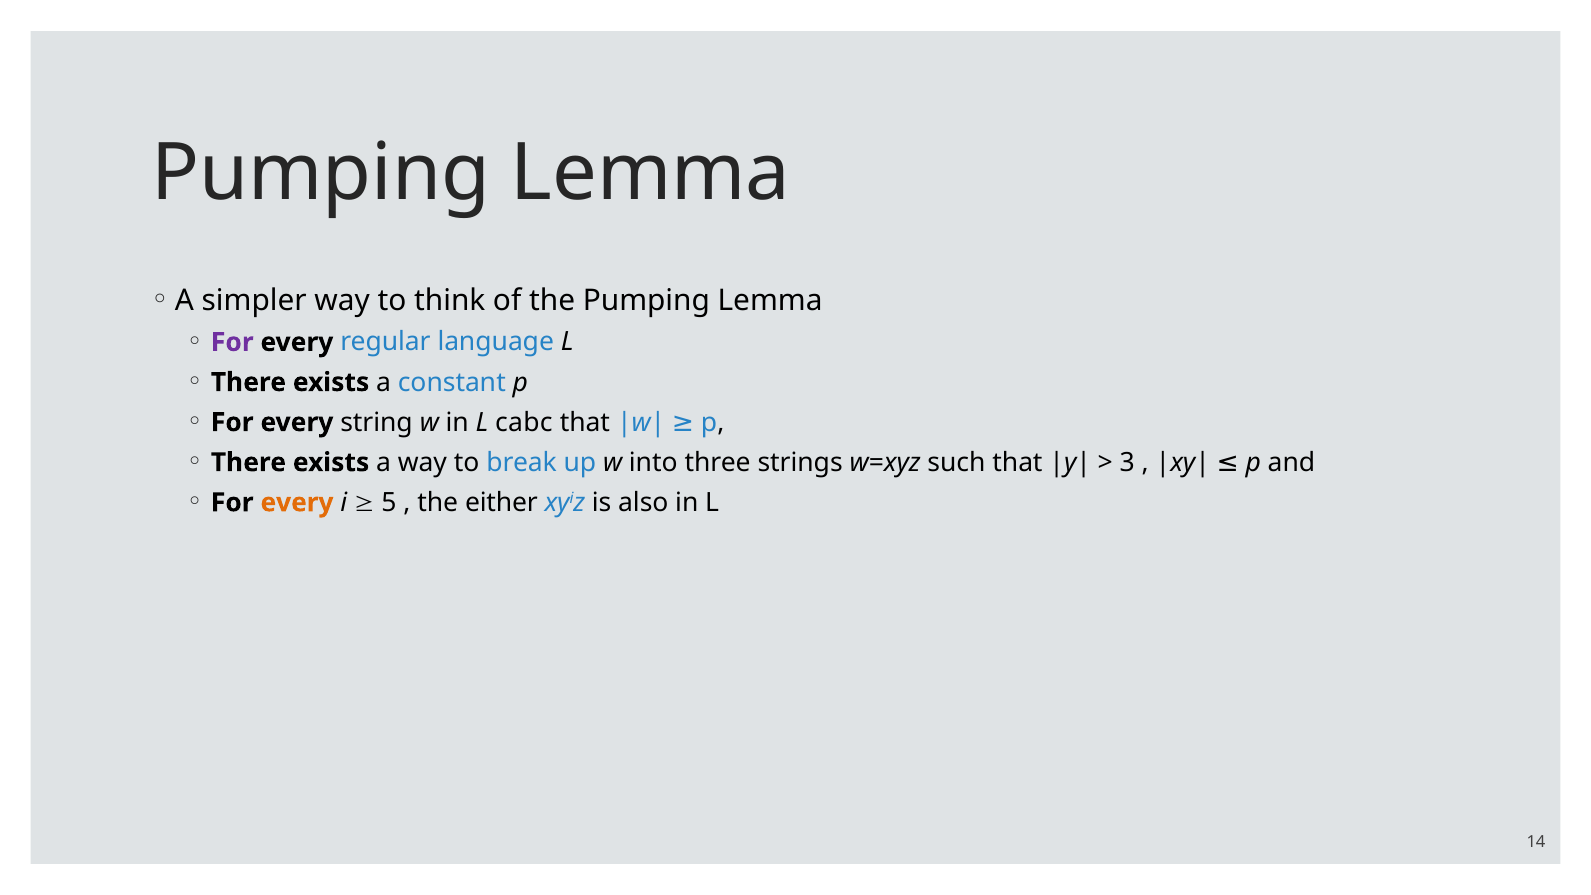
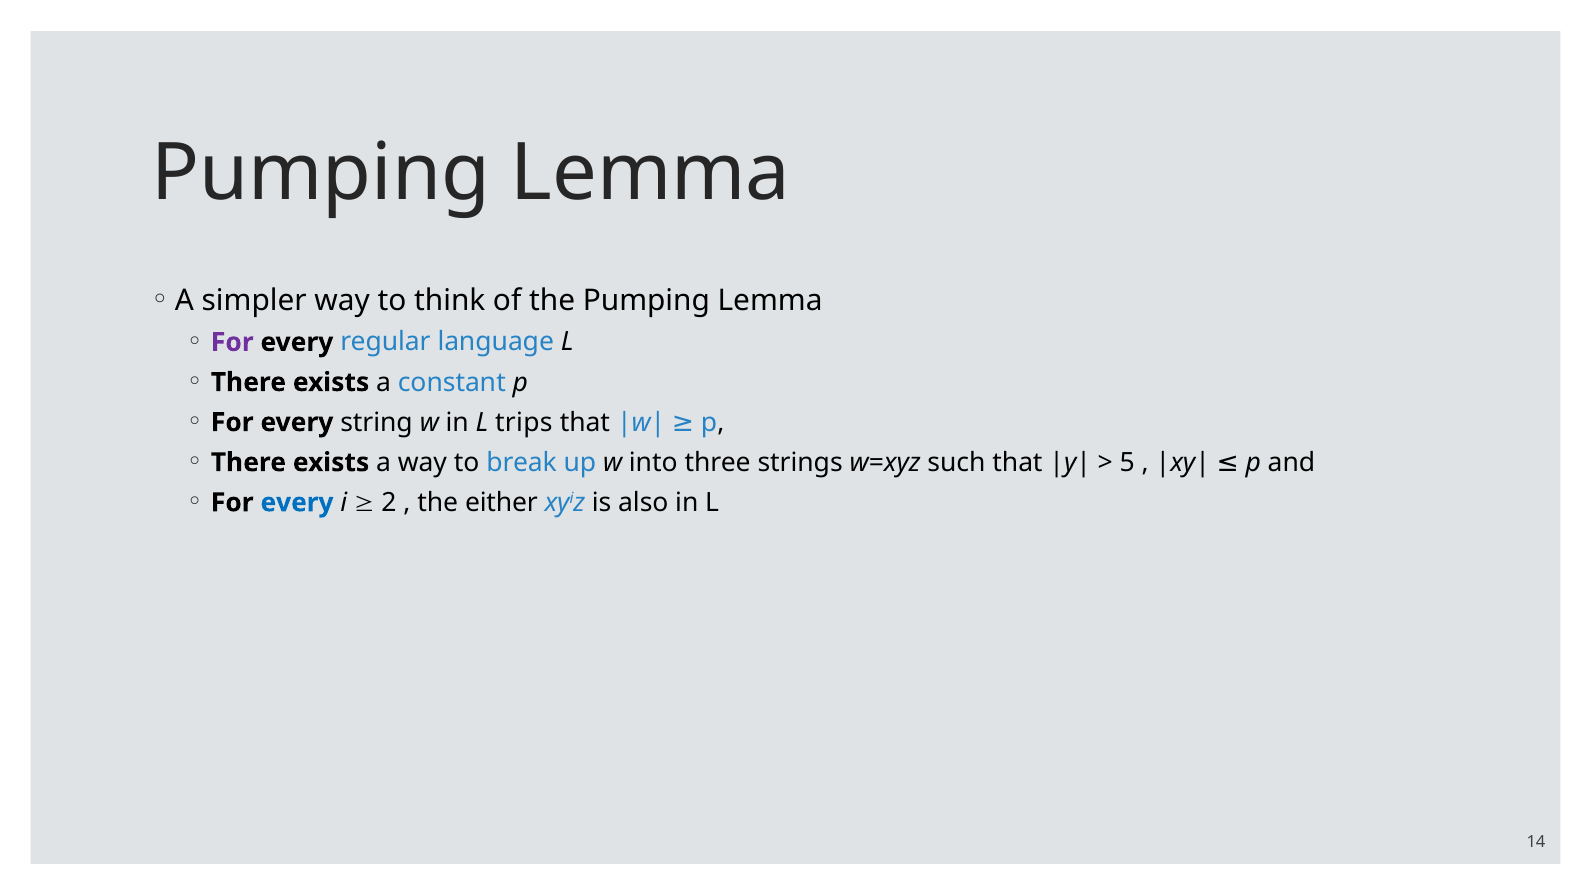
cabc: cabc -> trips
3: 3 -> 5
every at (297, 503) colour: orange -> blue
5: 5 -> 2
